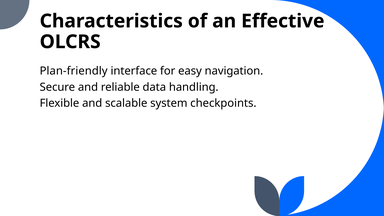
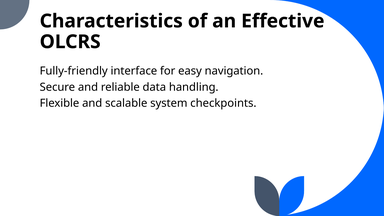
Plan-friendly: Plan-friendly -> Fully-friendly
